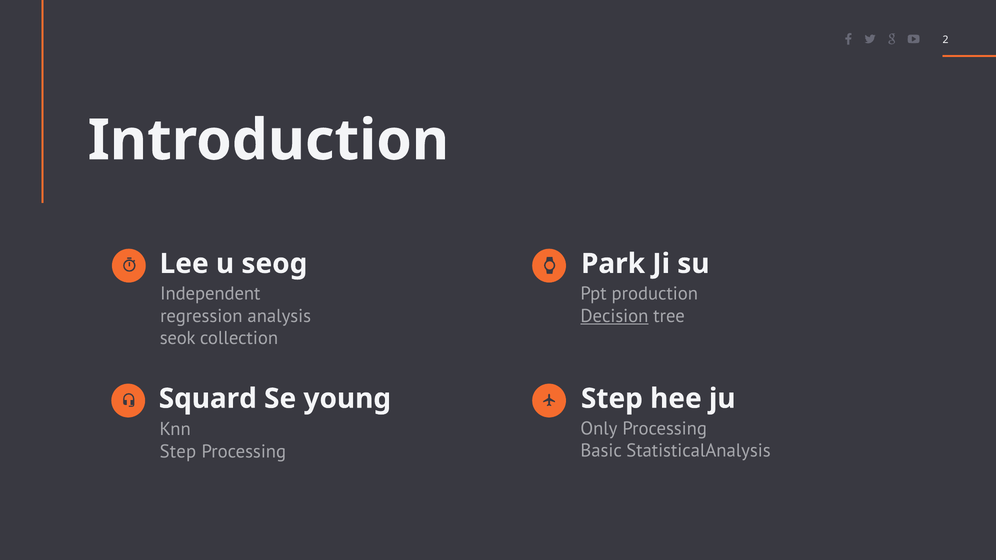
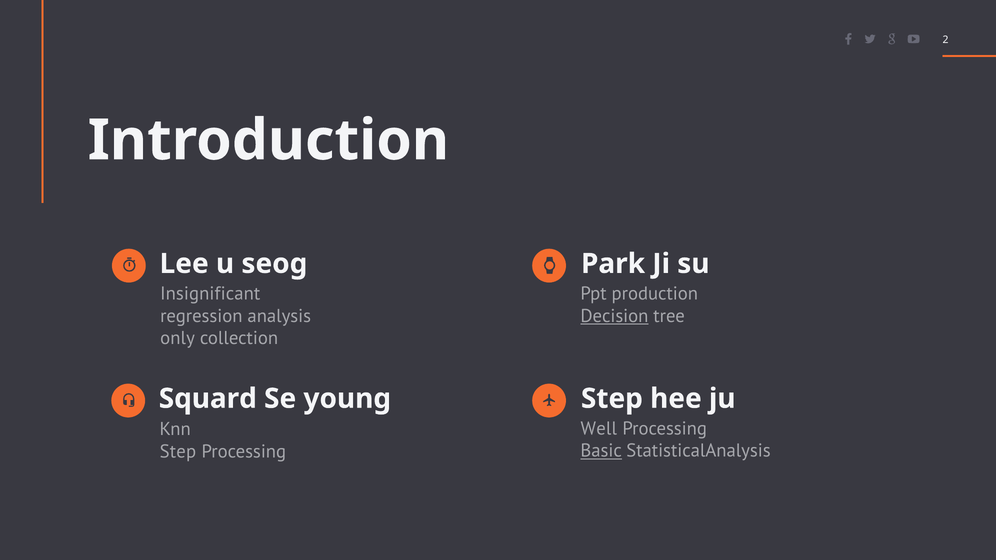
Independent: Independent -> Insignificant
seok: seok -> only
Only: Only -> Well
Basic underline: none -> present
